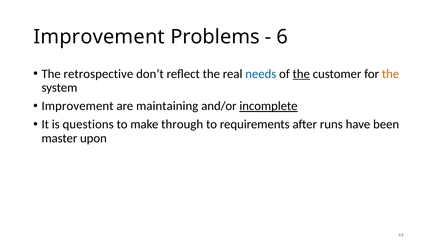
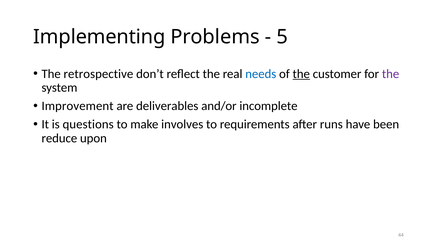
Improvement at (99, 37): Improvement -> Implementing
6: 6 -> 5
the at (391, 74) colour: orange -> purple
maintaining: maintaining -> deliverables
incomplete underline: present -> none
through: through -> involves
master: master -> reduce
